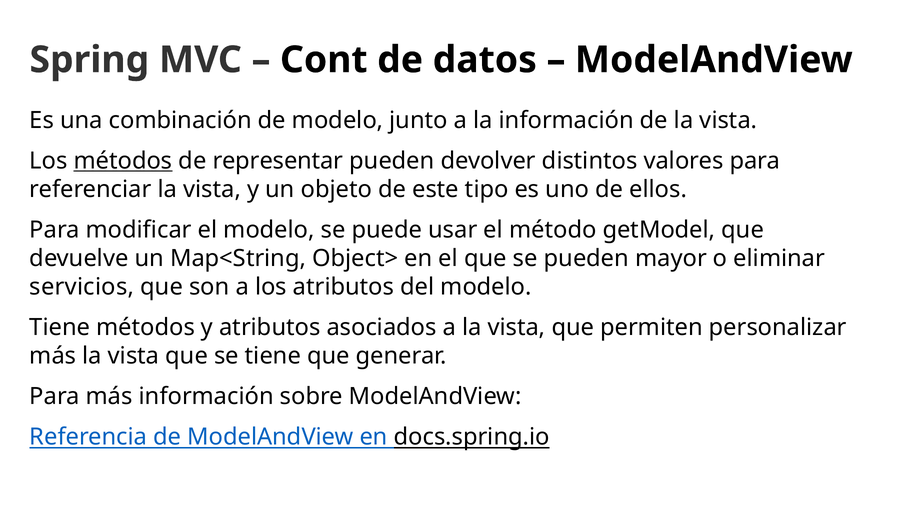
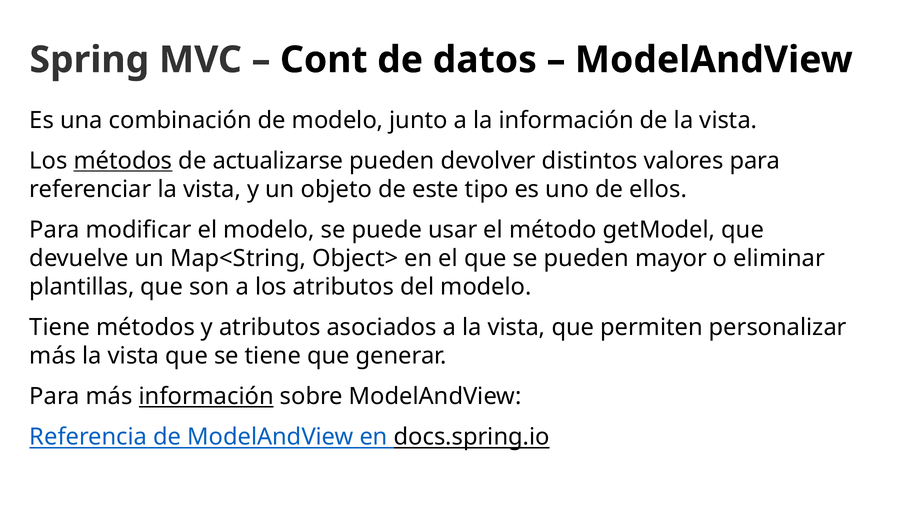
representar: representar -> actualizarse
servicios: servicios -> plantillas
información at (206, 396) underline: none -> present
